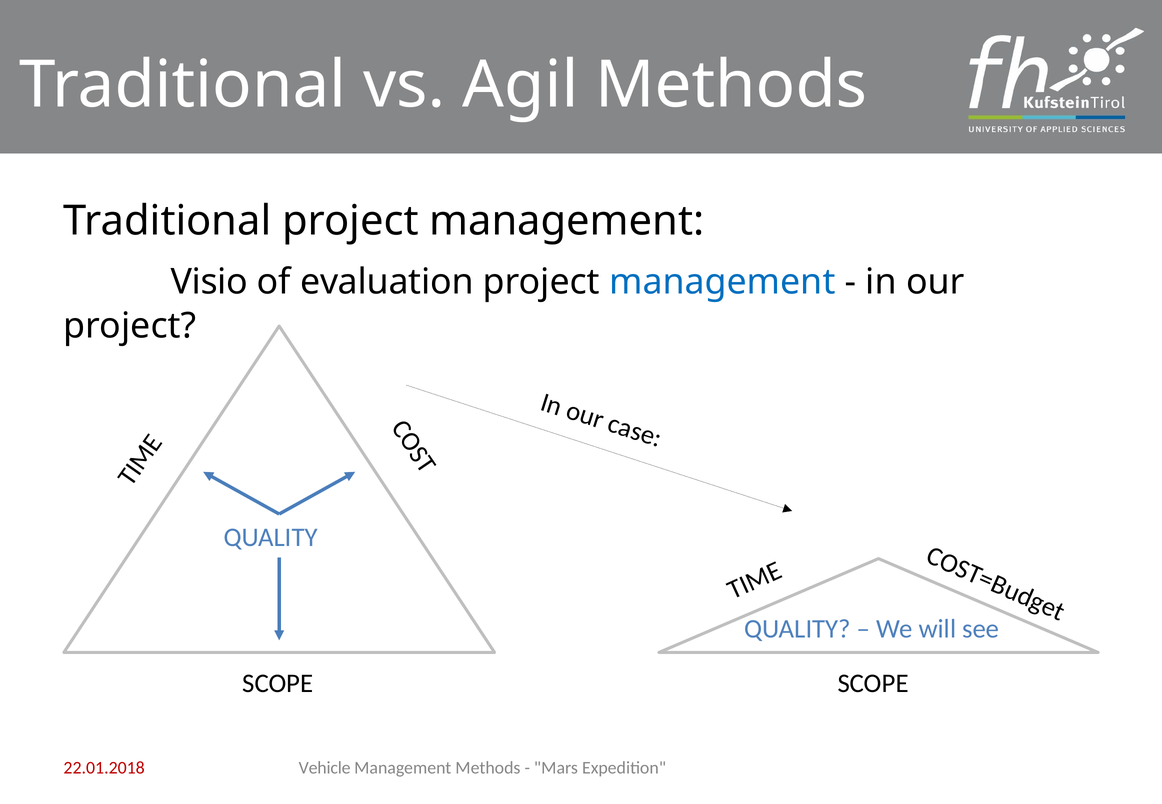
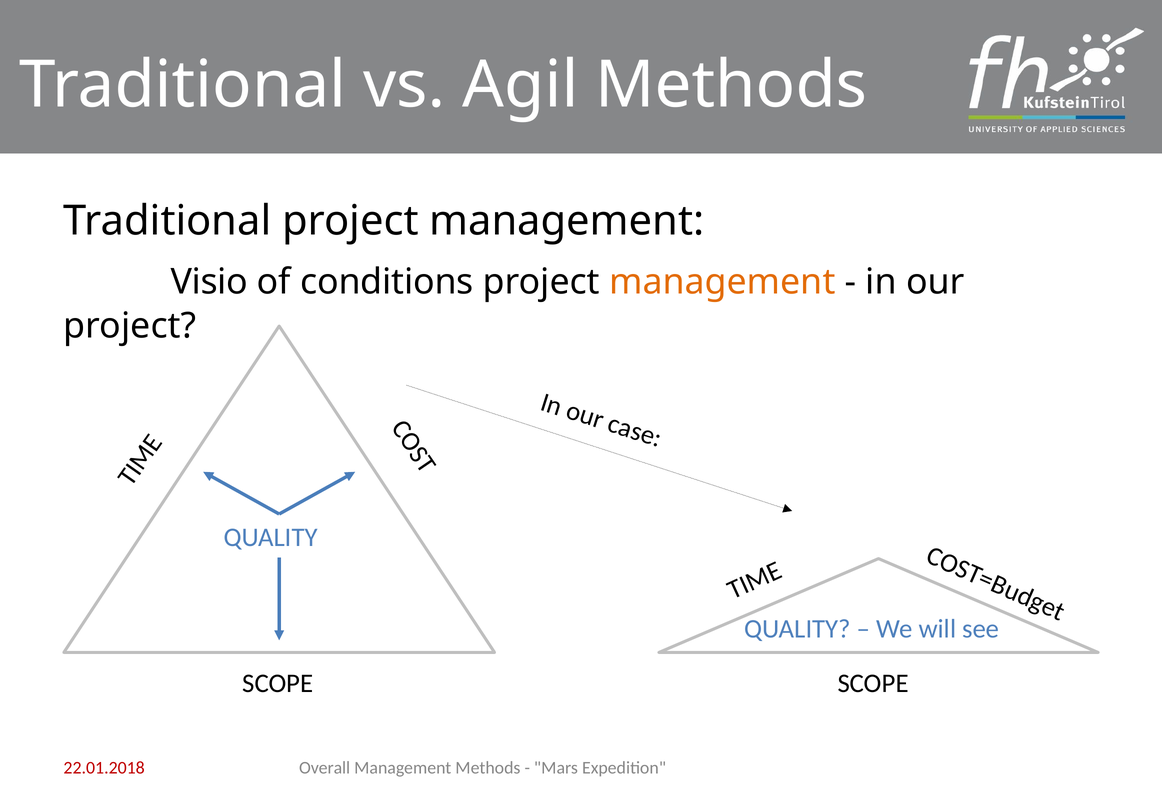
evaluation: evaluation -> conditions
management at (722, 282) colour: blue -> orange
Vehicle: Vehicle -> Overall
